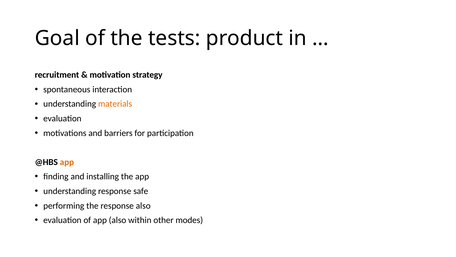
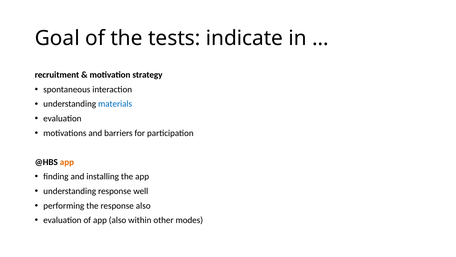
product: product -> indicate
materials colour: orange -> blue
safe: safe -> well
